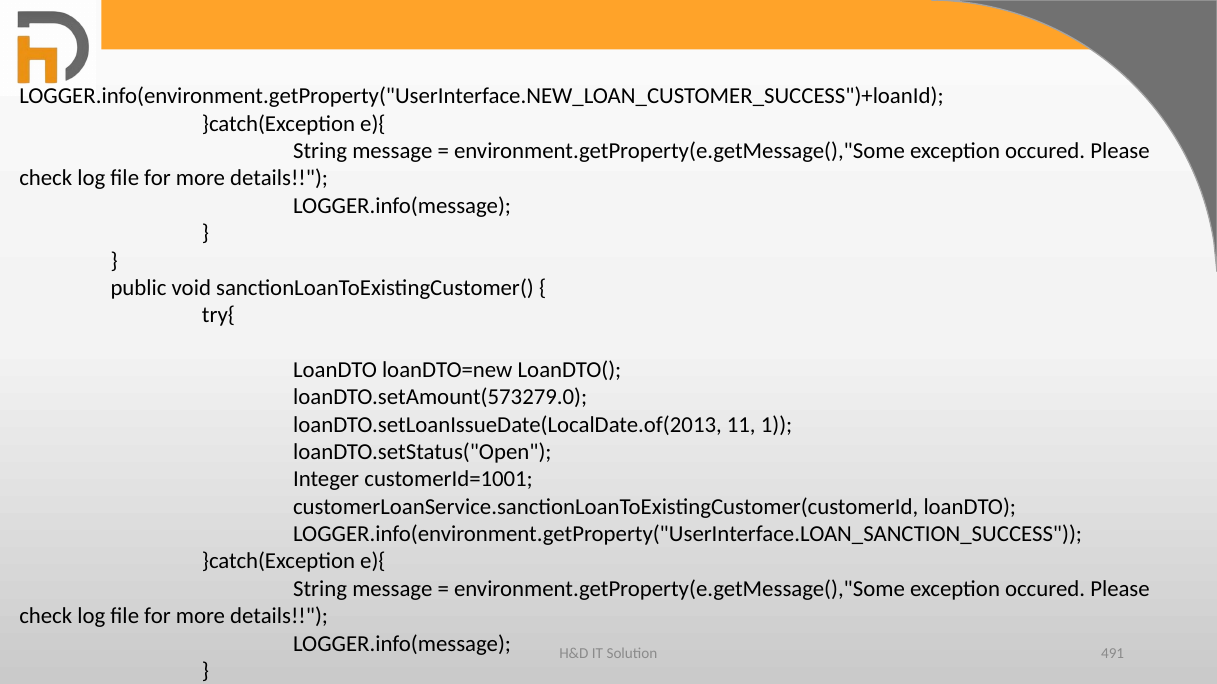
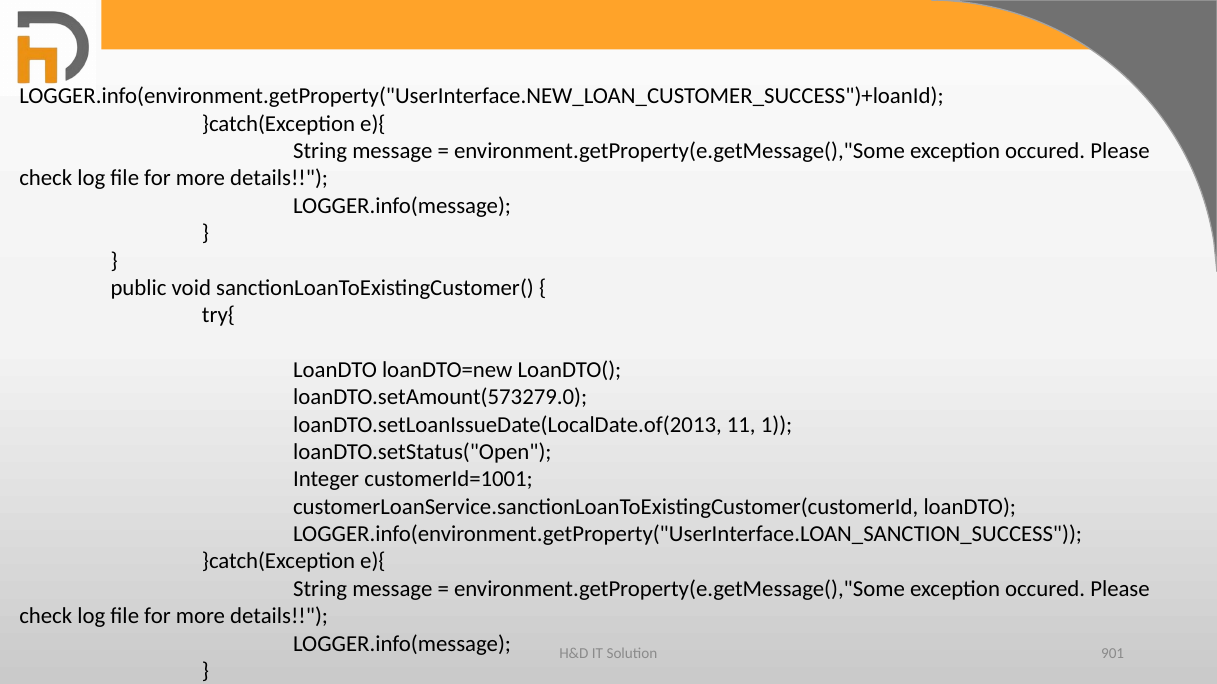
491: 491 -> 901
